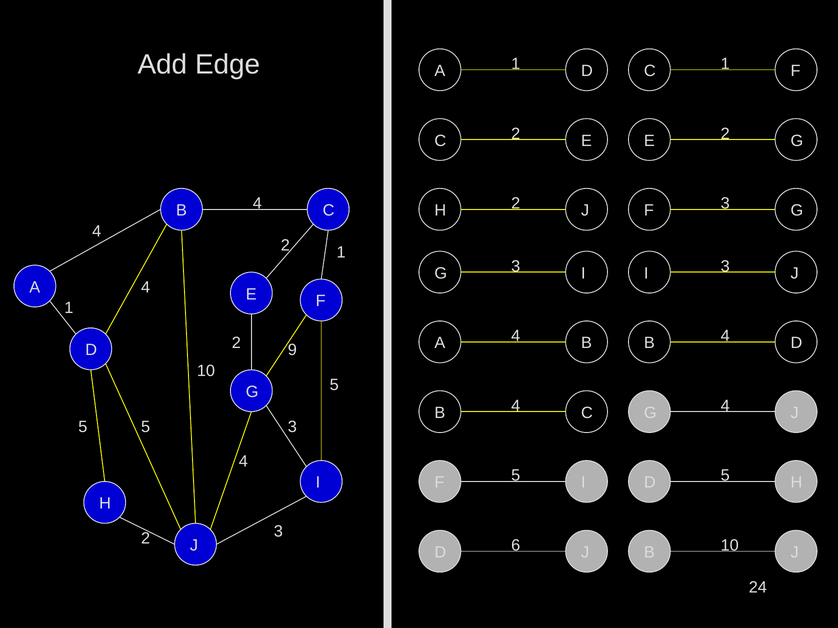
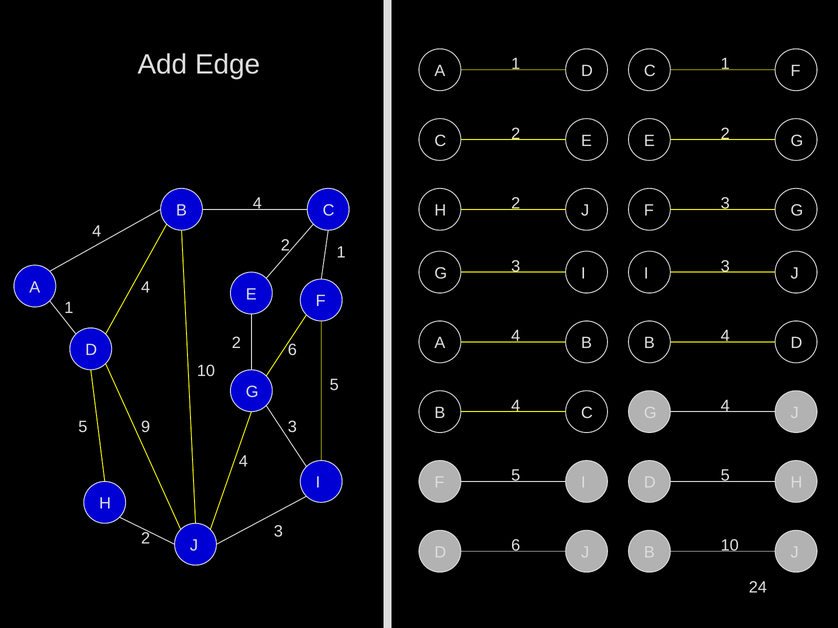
2 9: 9 -> 6
5 5: 5 -> 9
